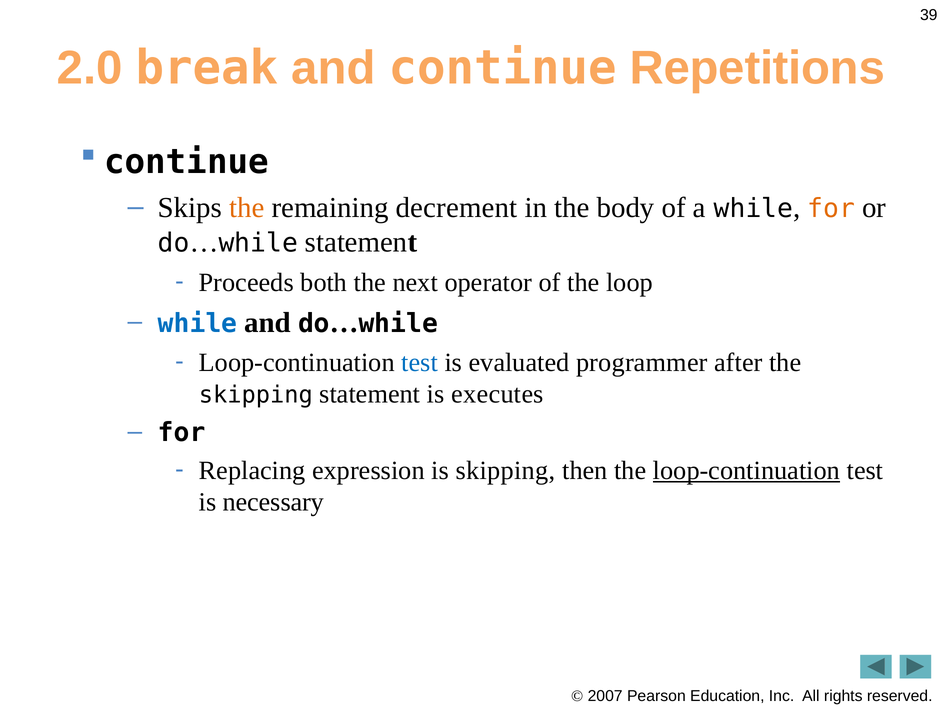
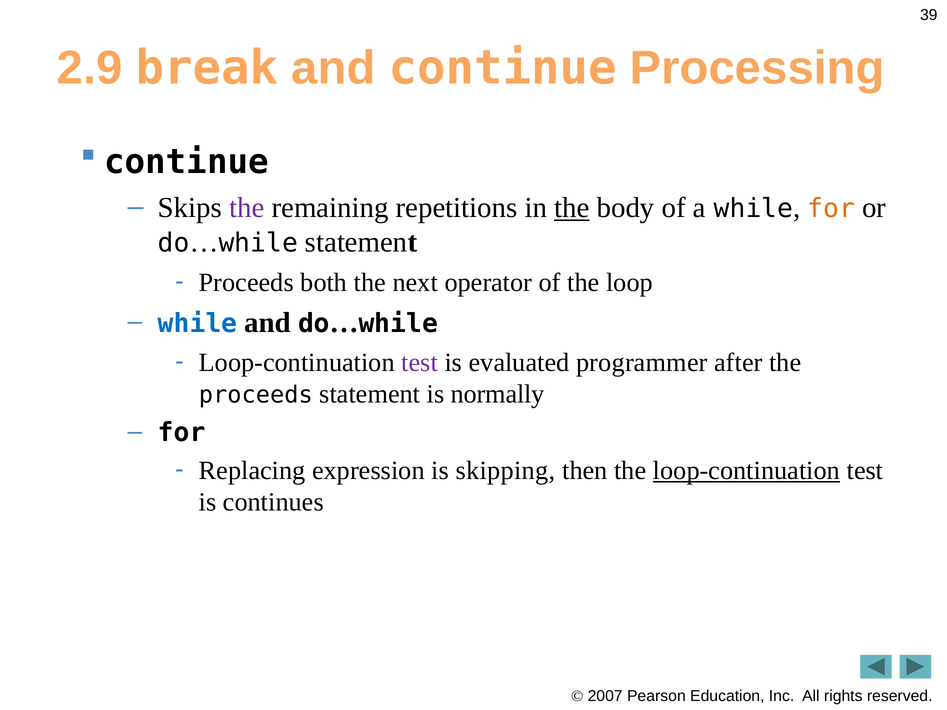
2.0: 2.0 -> 2.9
Repetitions: Repetitions -> Processing
the at (247, 208) colour: orange -> purple
decrement: decrement -> repetitions
the at (572, 208) underline: none -> present
test at (420, 363) colour: blue -> purple
skipping at (256, 395): skipping -> proceeds
executes: executes -> normally
necessary: necessary -> continues
